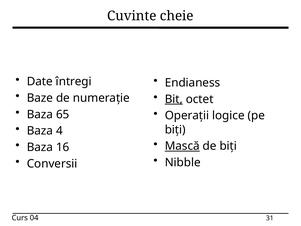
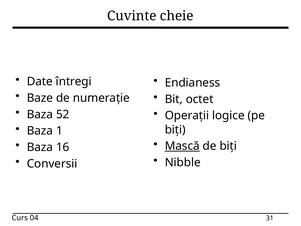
Bit underline: present -> none
65: 65 -> 52
4: 4 -> 1
